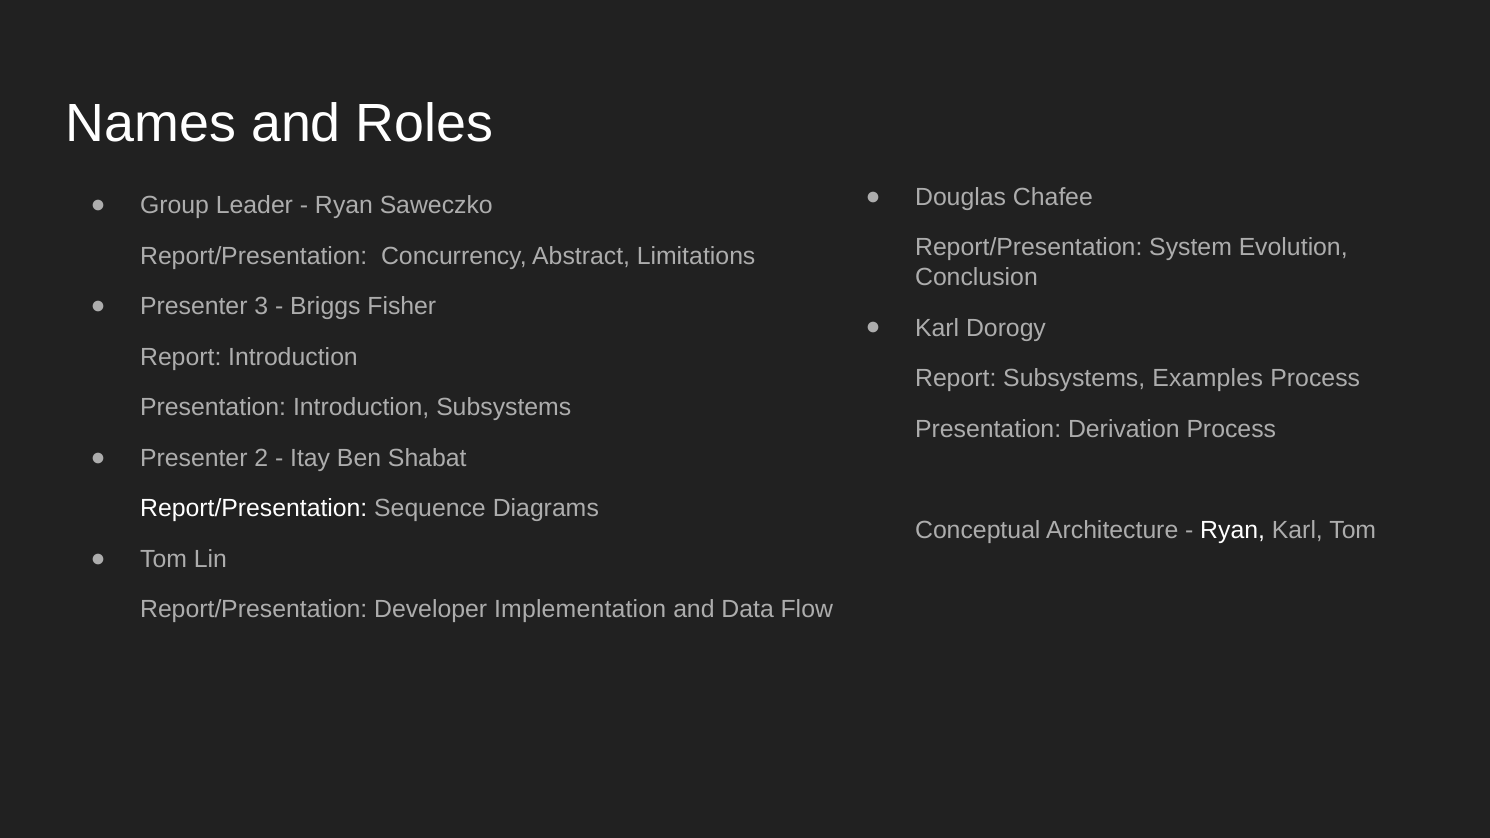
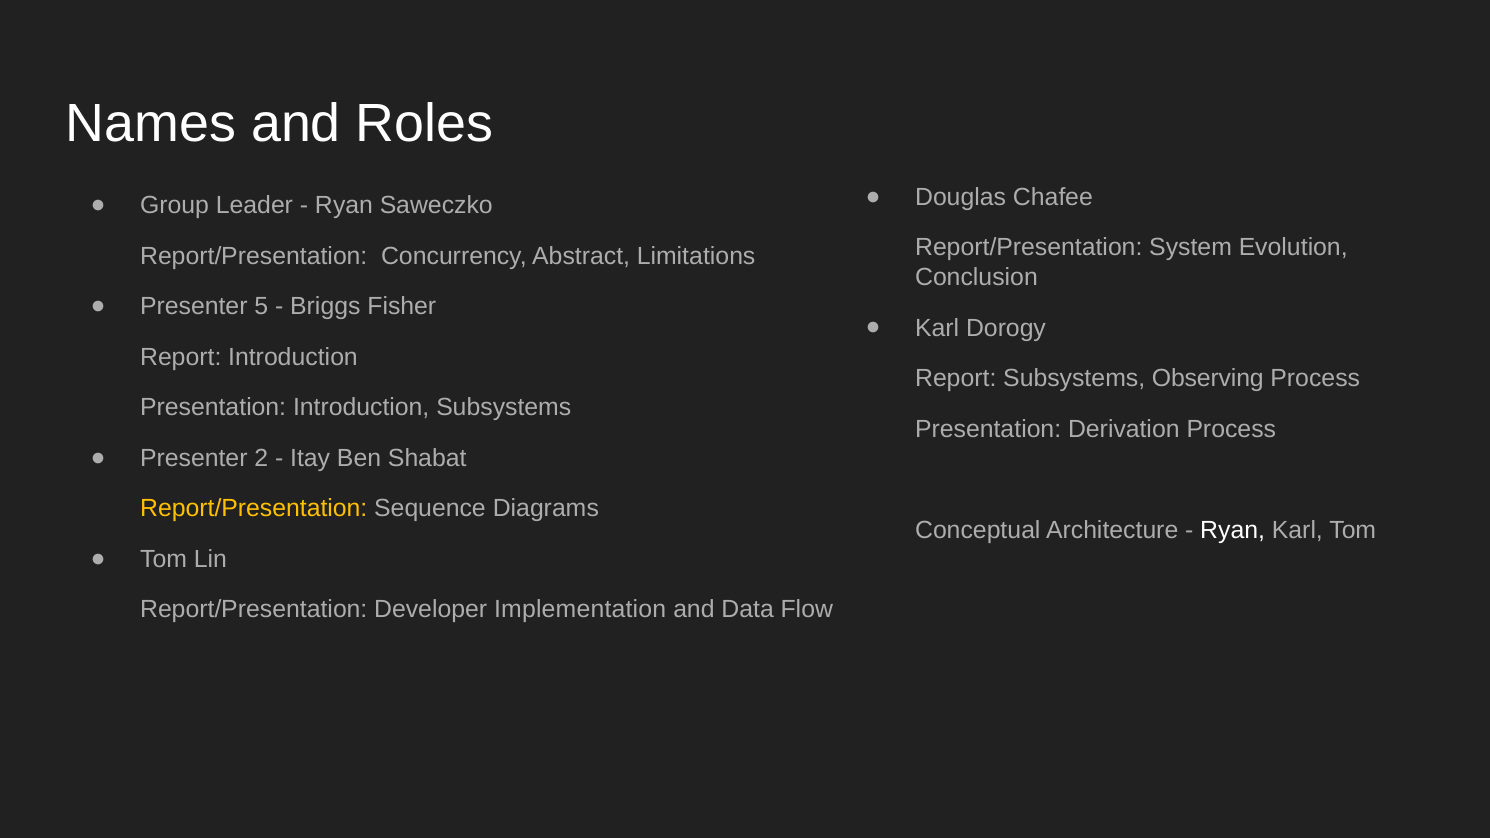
3: 3 -> 5
Examples: Examples -> Observing
Report/Presentation at (254, 509) colour: white -> yellow
